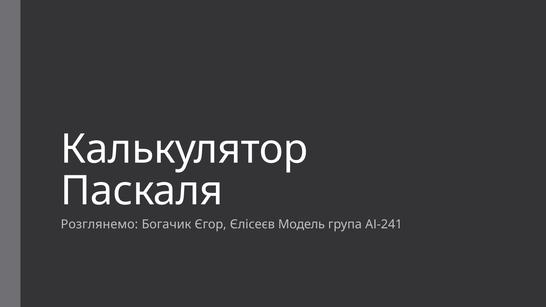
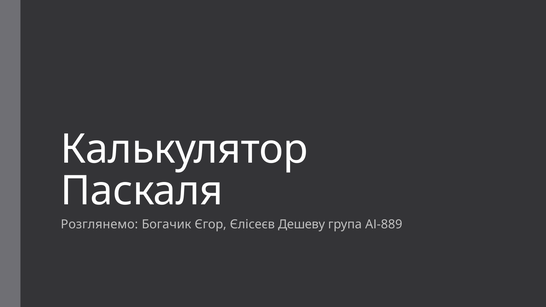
Модель: Модель -> Дешеву
АІ-241: АІ-241 -> АІ-889
